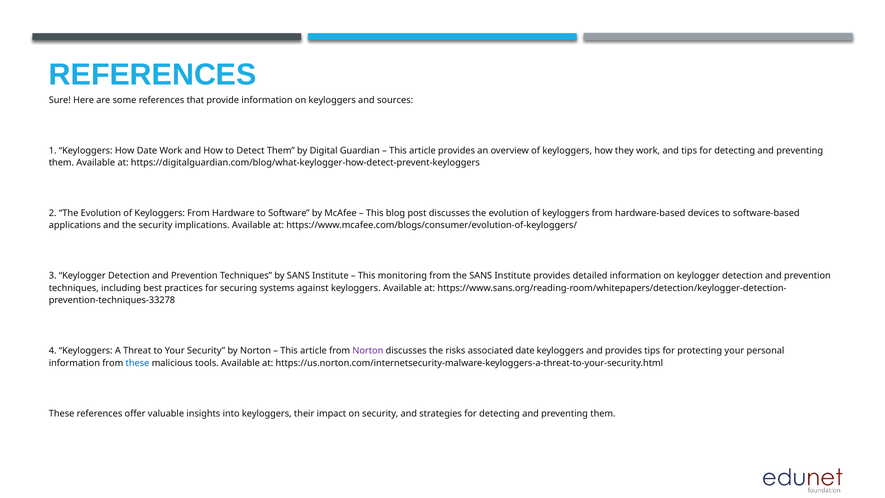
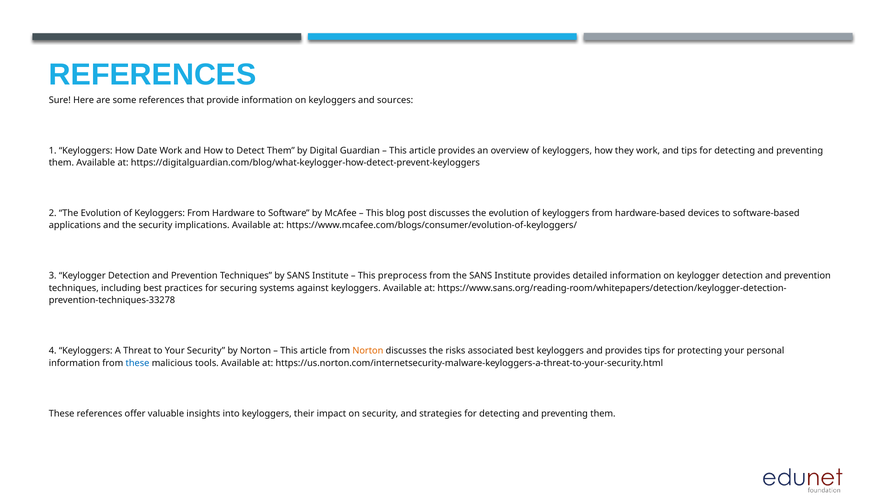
monitoring: monitoring -> preprocess
Norton at (368, 351) colour: purple -> orange
associated date: date -> best
